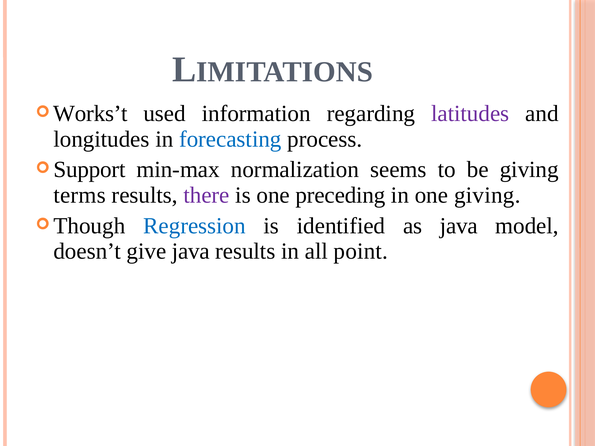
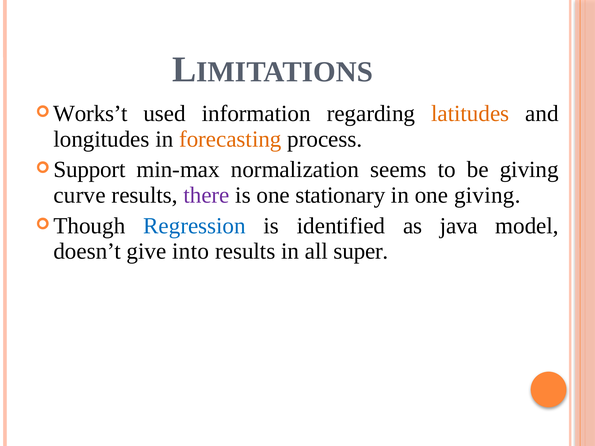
latitudes colour: purple -> orange
forecasting colour: blue -> orange
terms: terms -> curve
preceding: preceding -> stationary
give java: java -> into
point: point -> super
